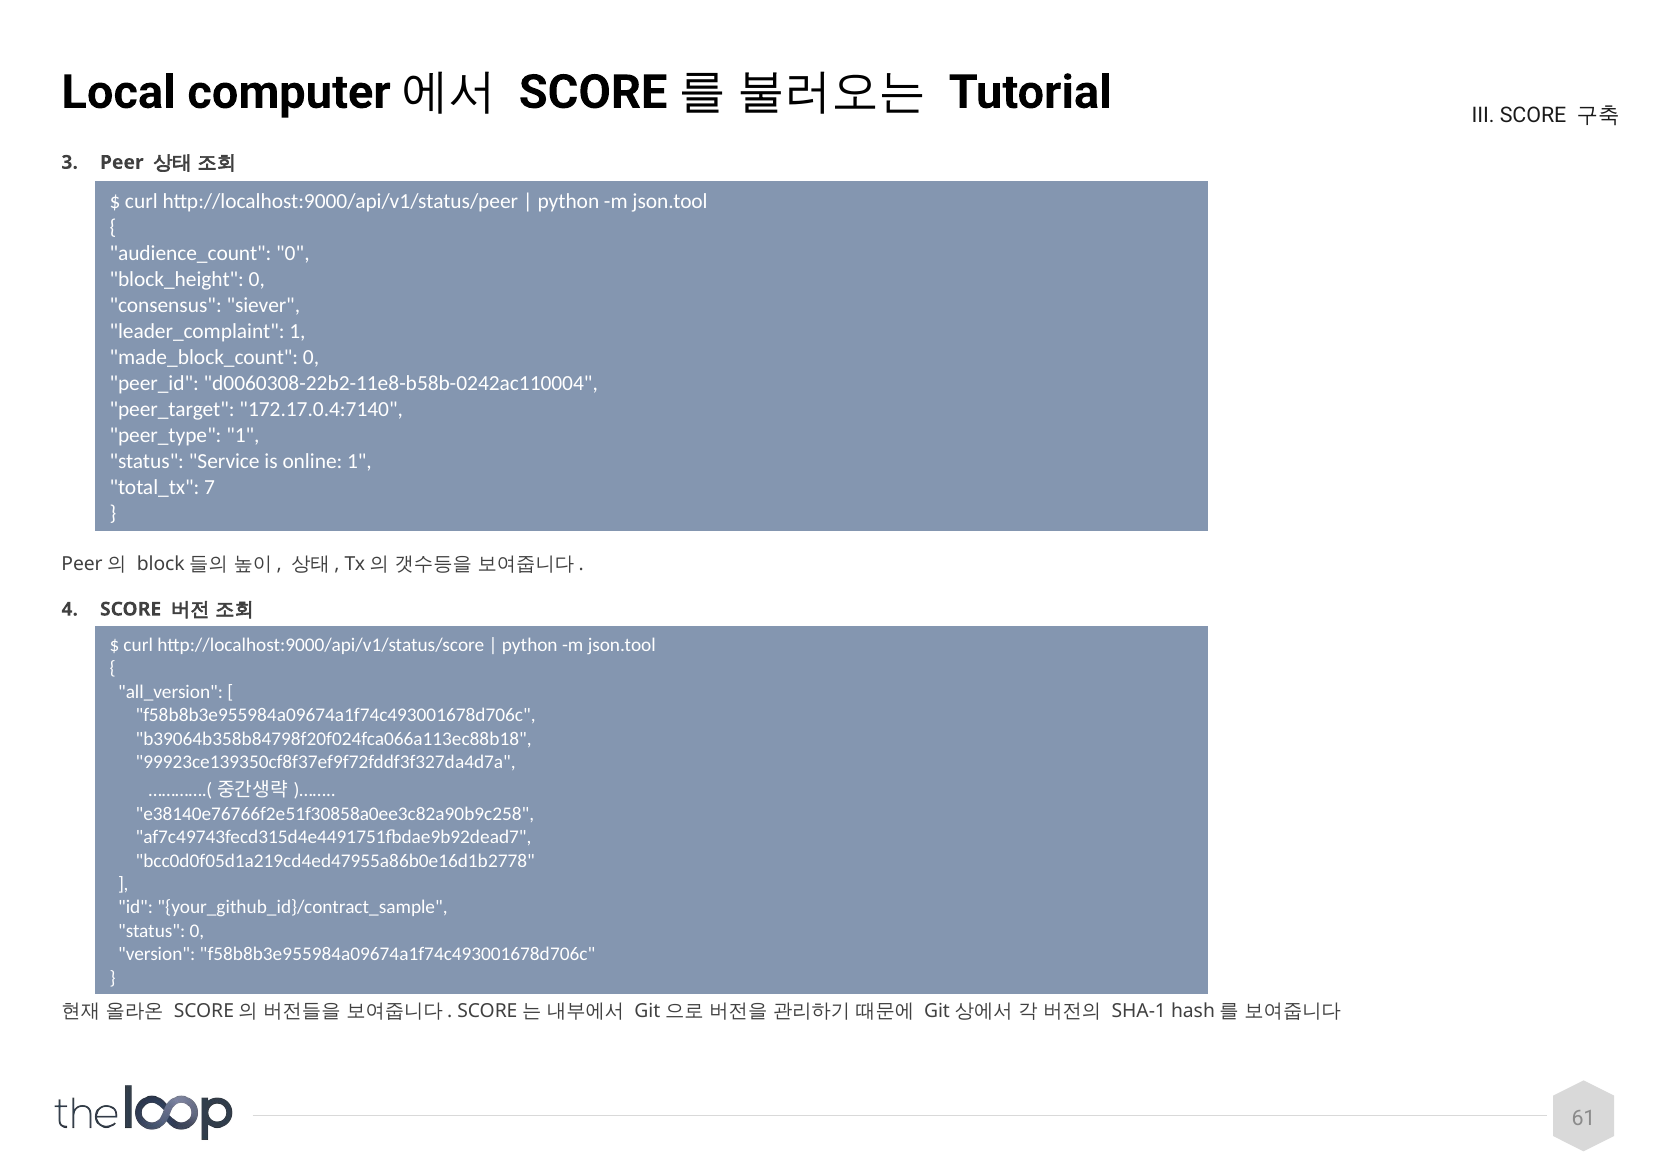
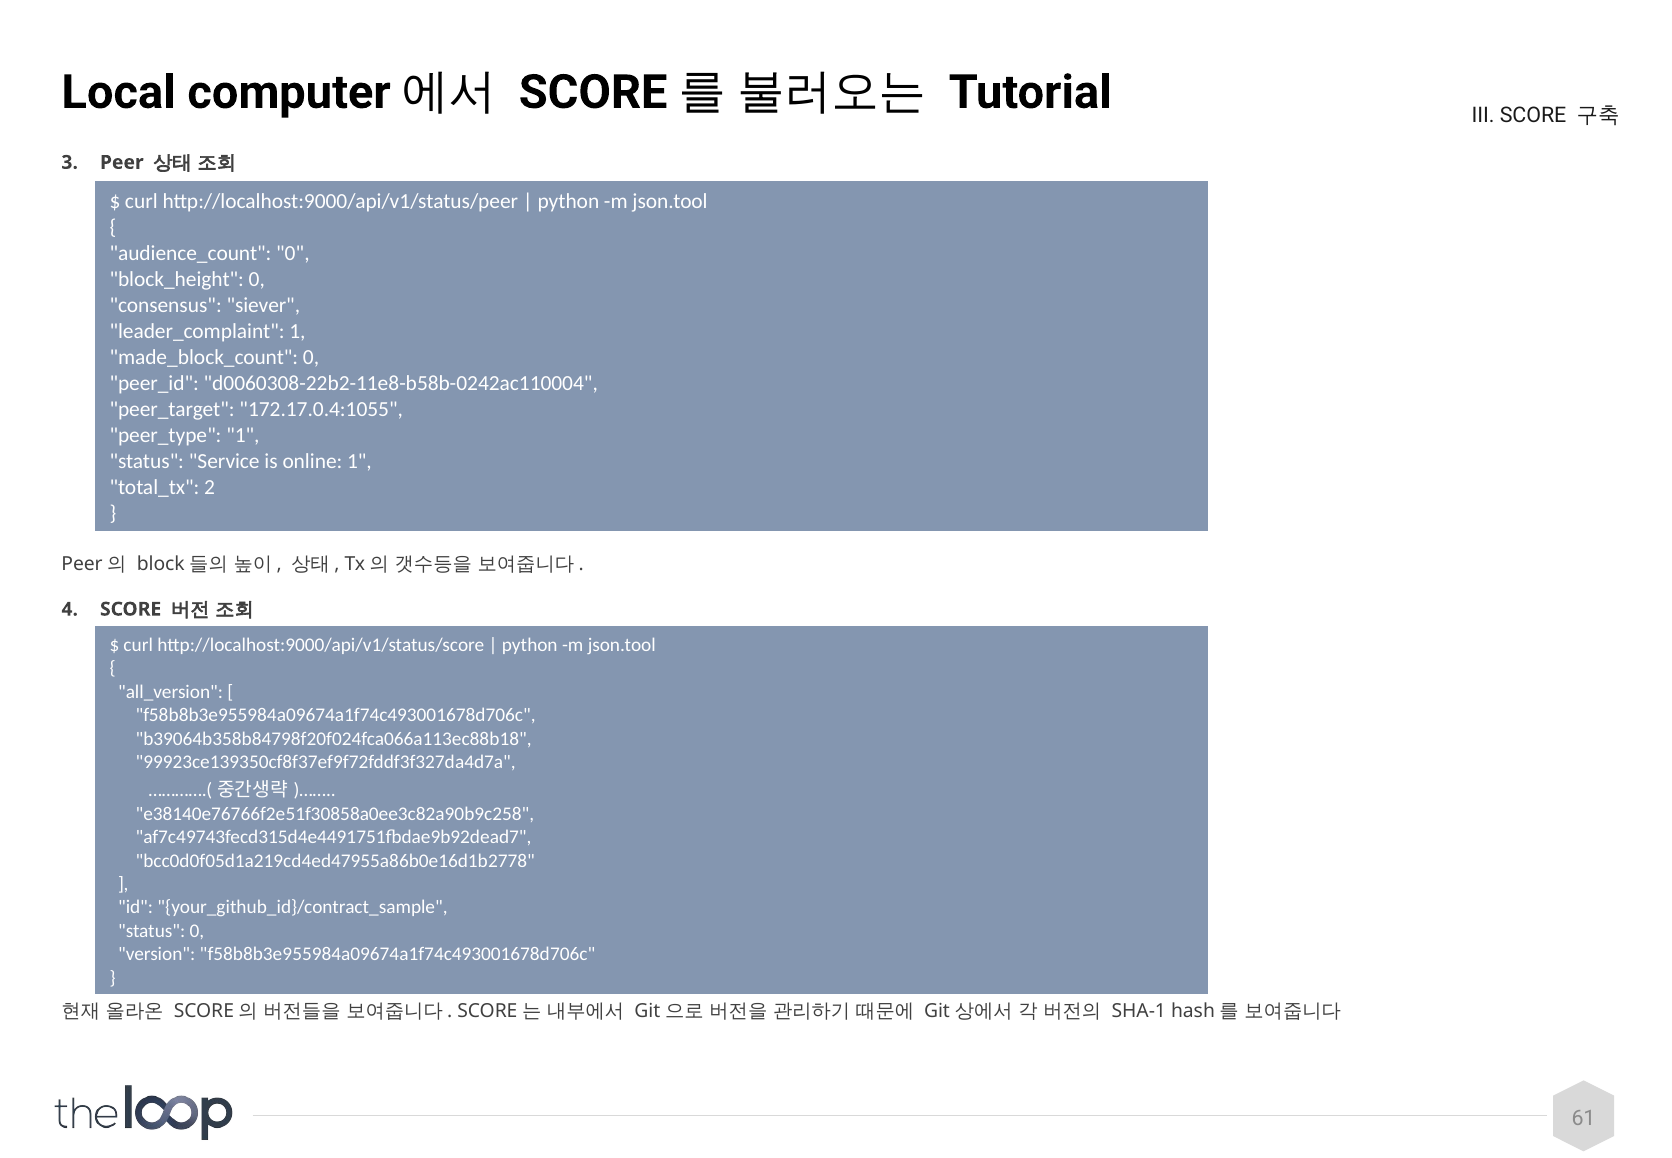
172.17.0.4:7140: 172.17.0.4:7140 -> 172.17.0.4:1055
7: 7 -> 2
